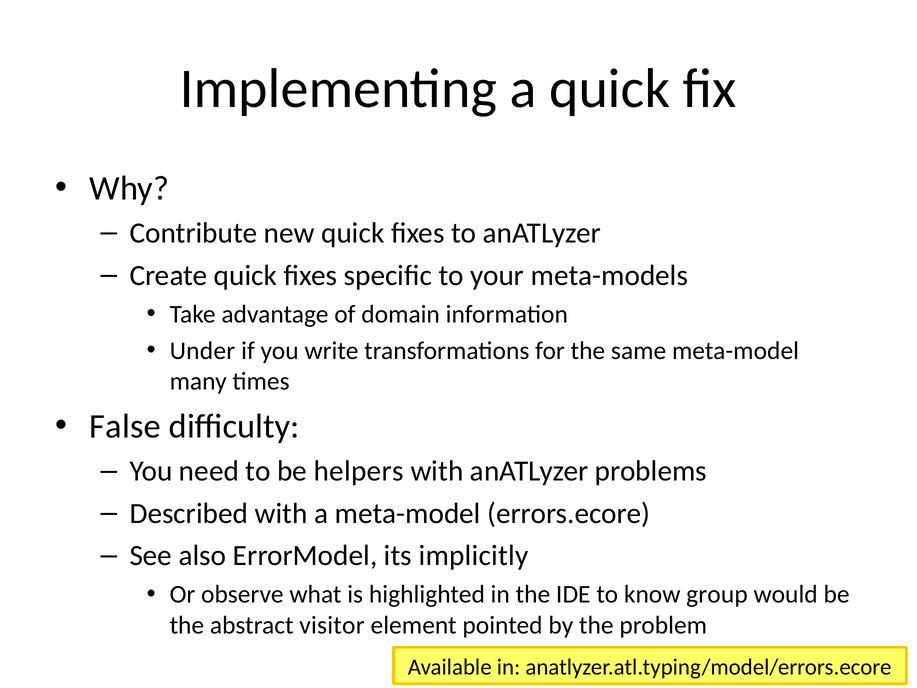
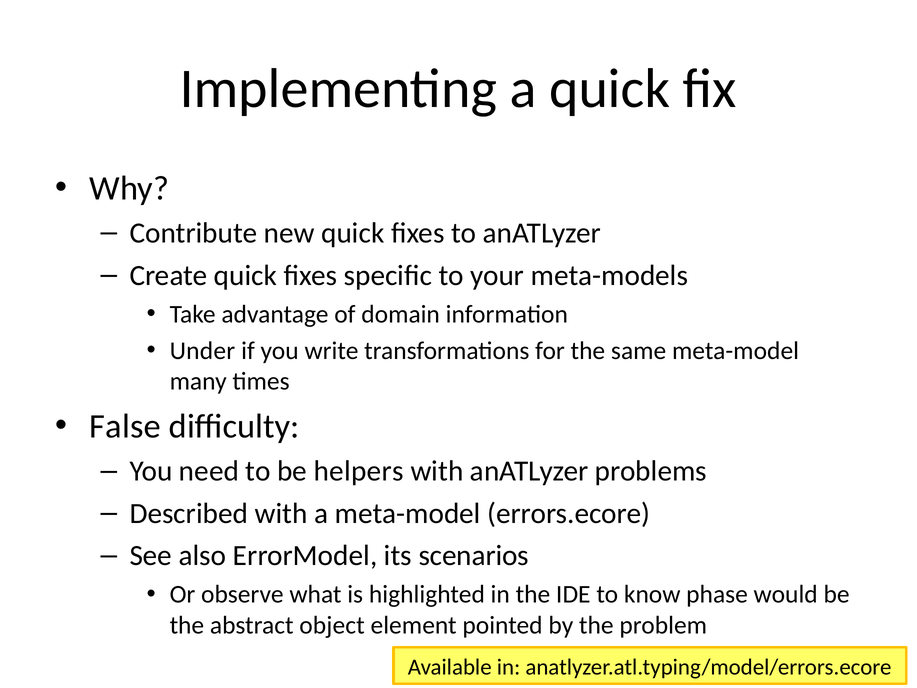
implicitly: implicitly -> scenarios
group: group -> phase
visitor: visitor -> object
